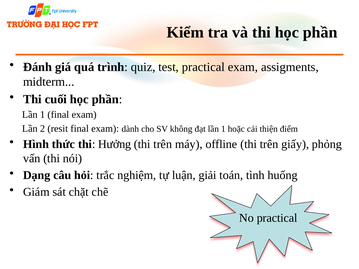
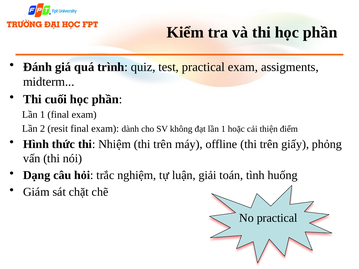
Hưởng: Hưởng -> Nhiệm
